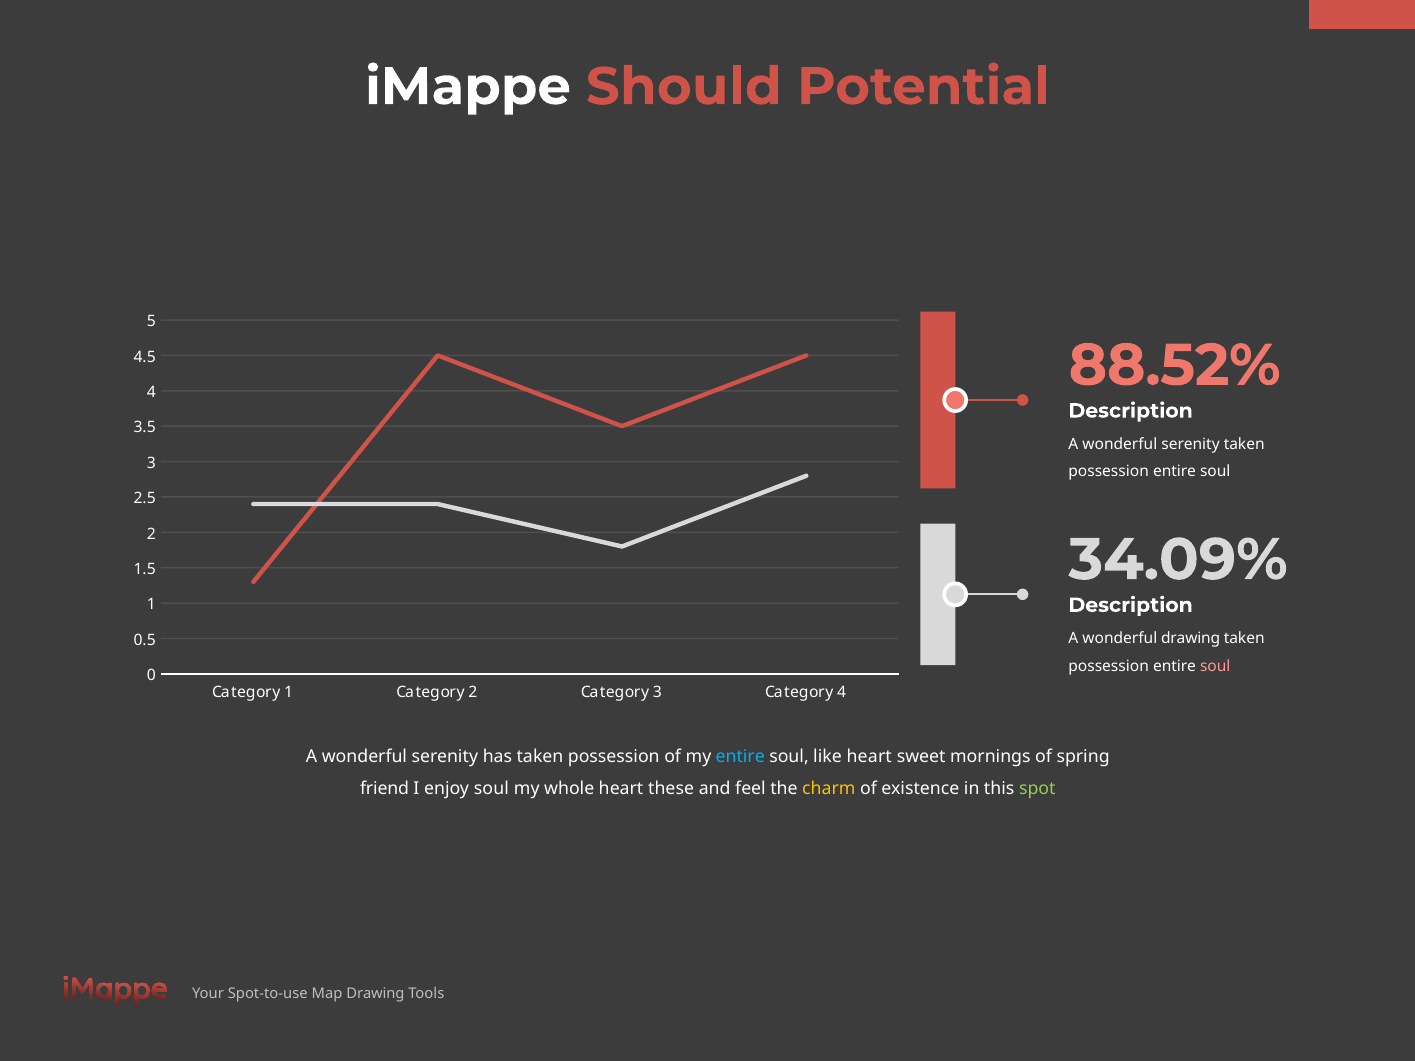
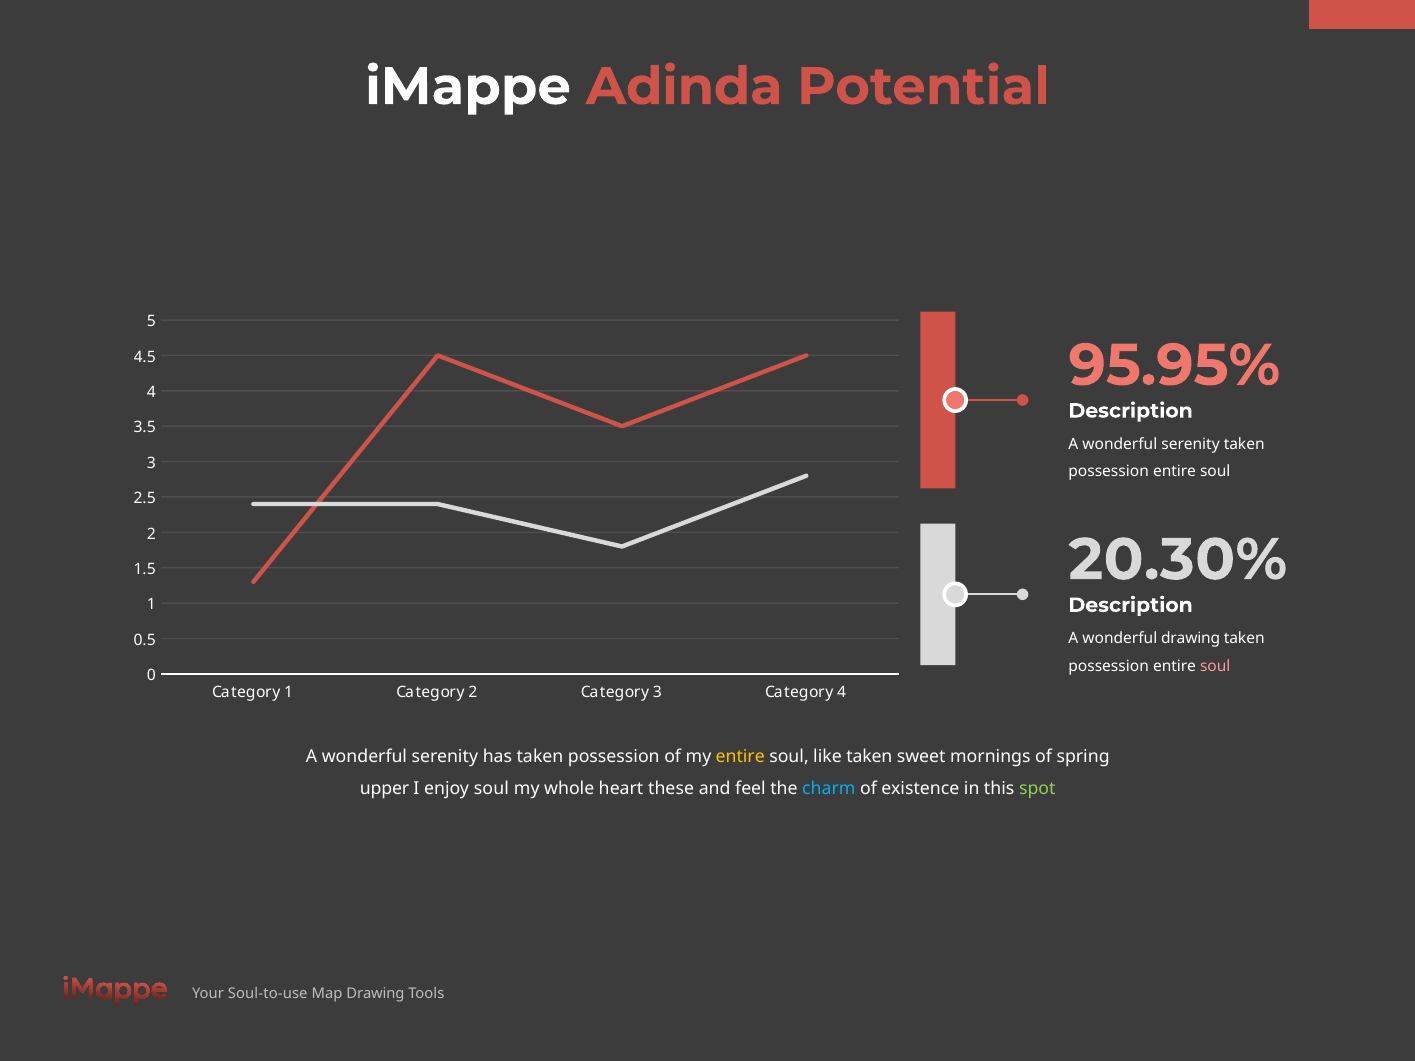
Should: Should -> Adinda
88.52%: 88.52% -> 95.95%
34.09%: 34.09% -> 20.30%
entire at (740, 757) colour: light blue -> yellow
like heart: heart -> taken
friend: friend -> upper
charm colour: yellow -> light blue
Spot-to-use: Spot-to-use -> Soul-to-use
